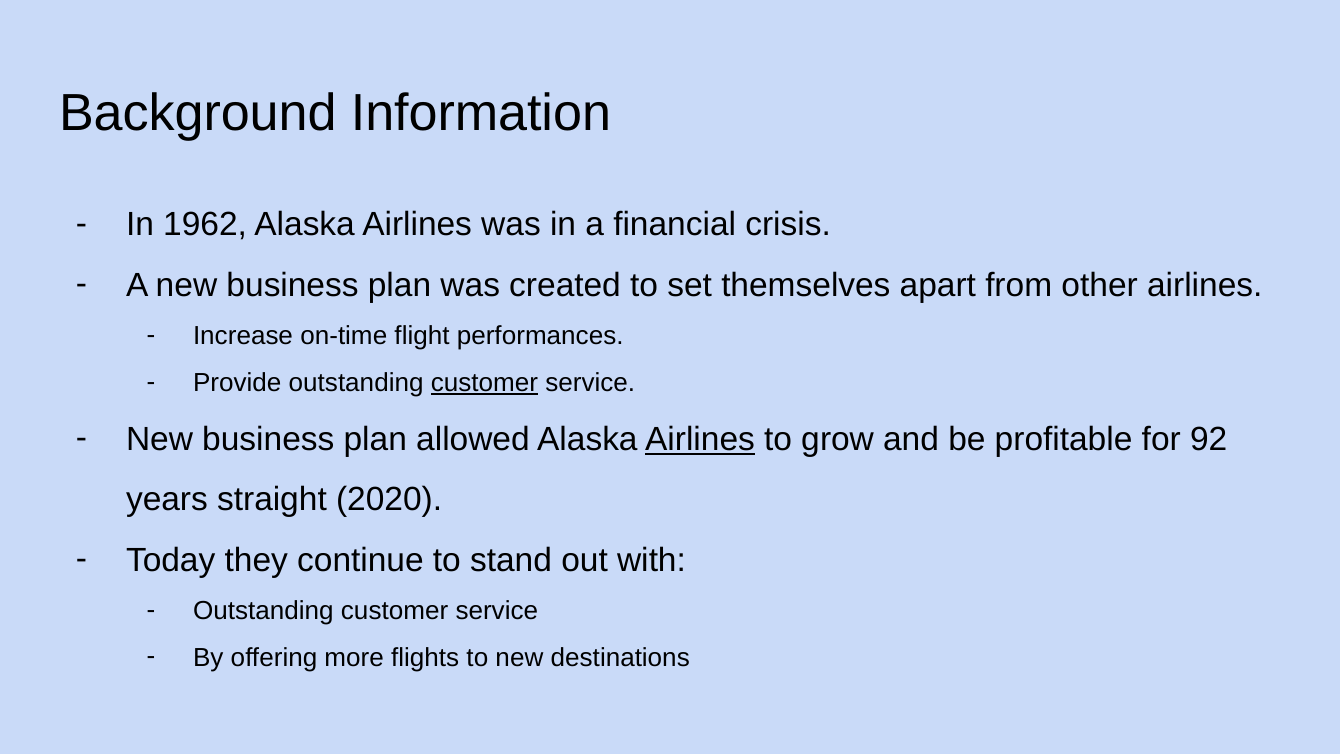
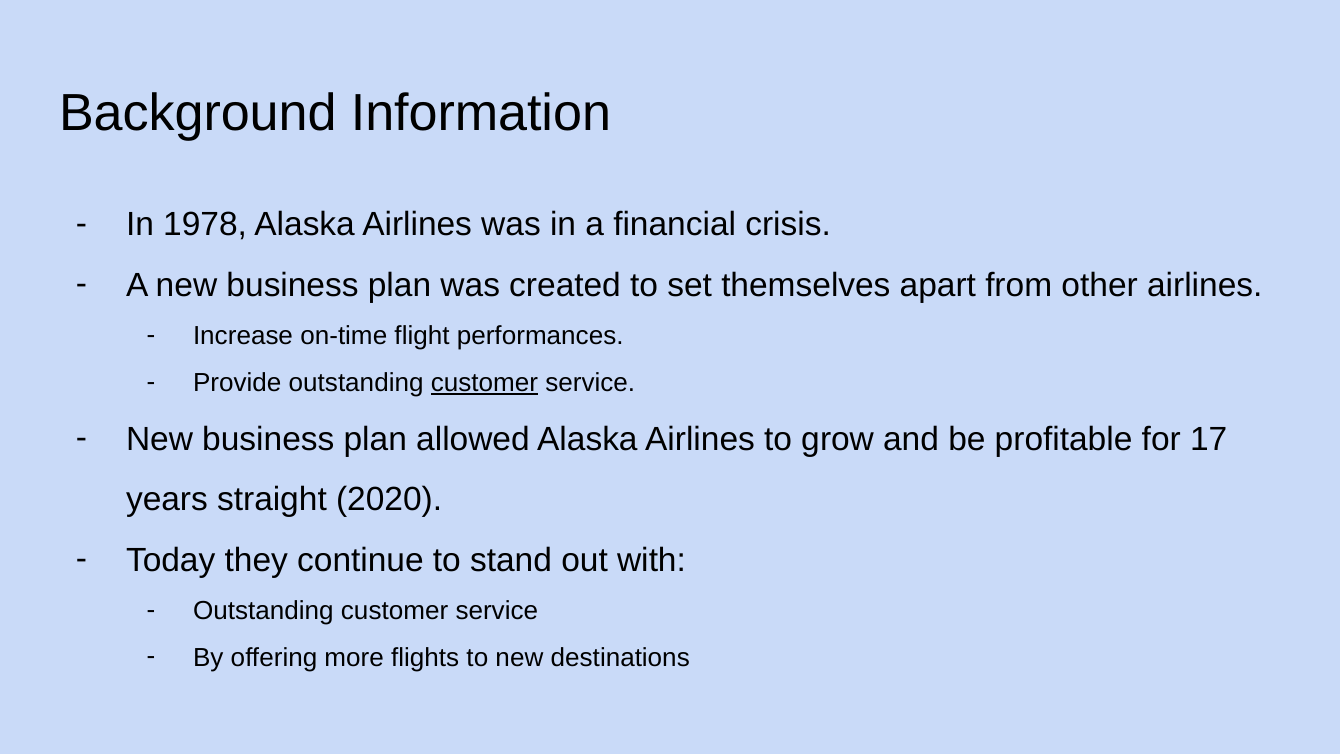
1962: 1962 -> 1978
Airlines at (700, 439) underline: present -> none
92: 92 -> 17
